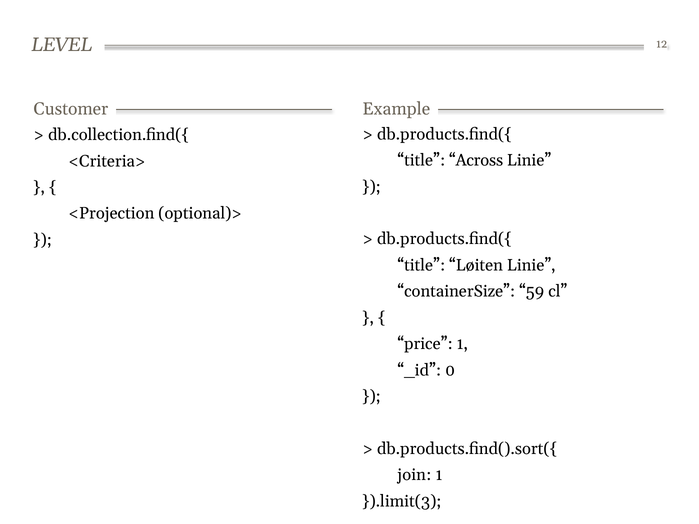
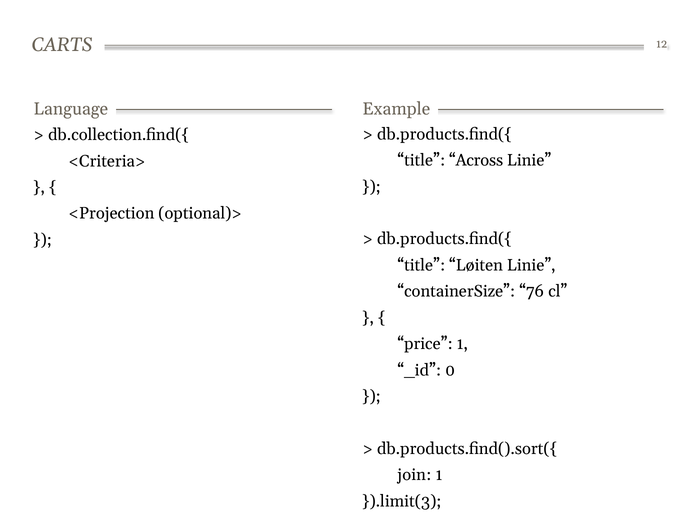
LEVEL: LEVEL -> CARTS
Customer: Customer -> Language
59: 59 -> 76
